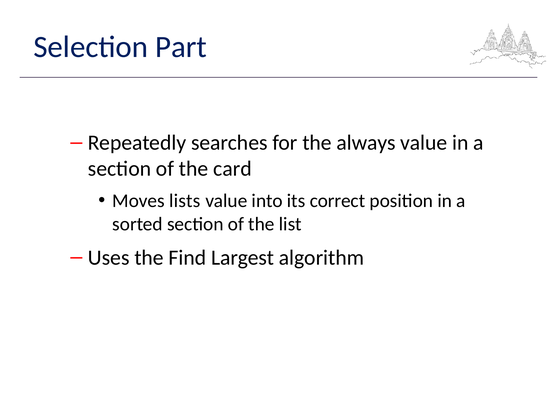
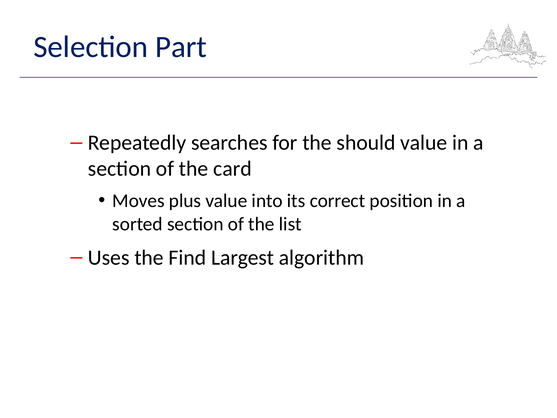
always: always -> should
lists: lists -> plus
